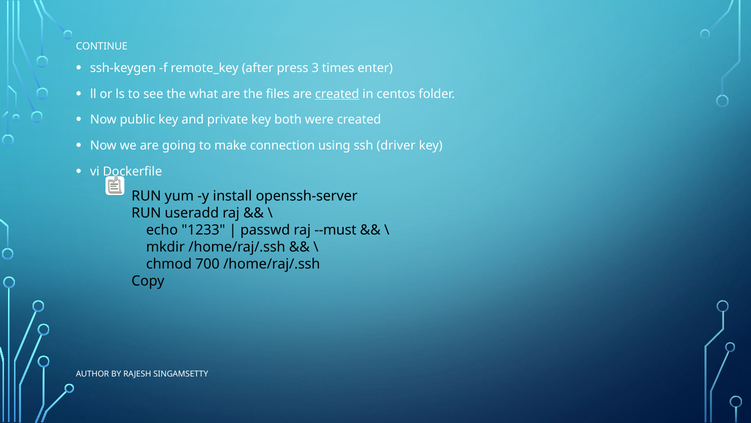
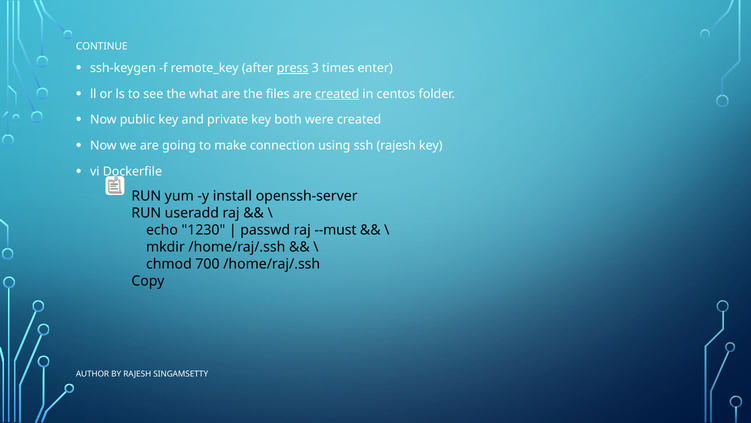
press underline: none -> present
ssh driver: driver -> rajesh
1233: 1233 -> 1230
